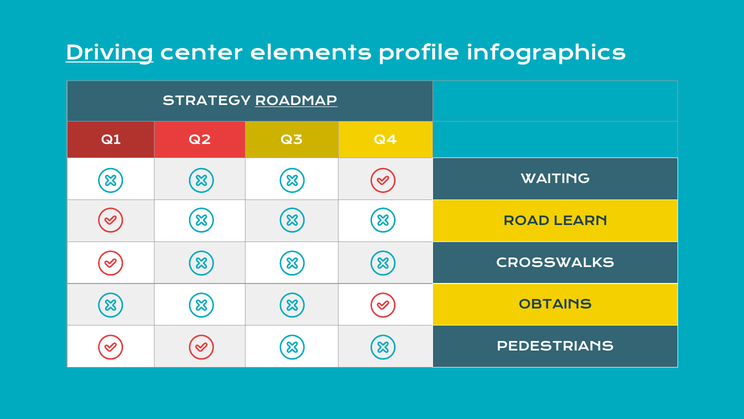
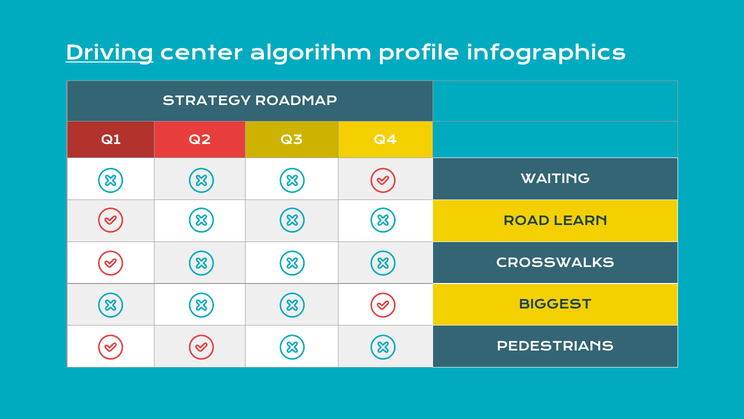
elements: elements -> algorithm
ROADMAP underline: present -> none
OBTAINS: OBTAINS -> BIGGEST
